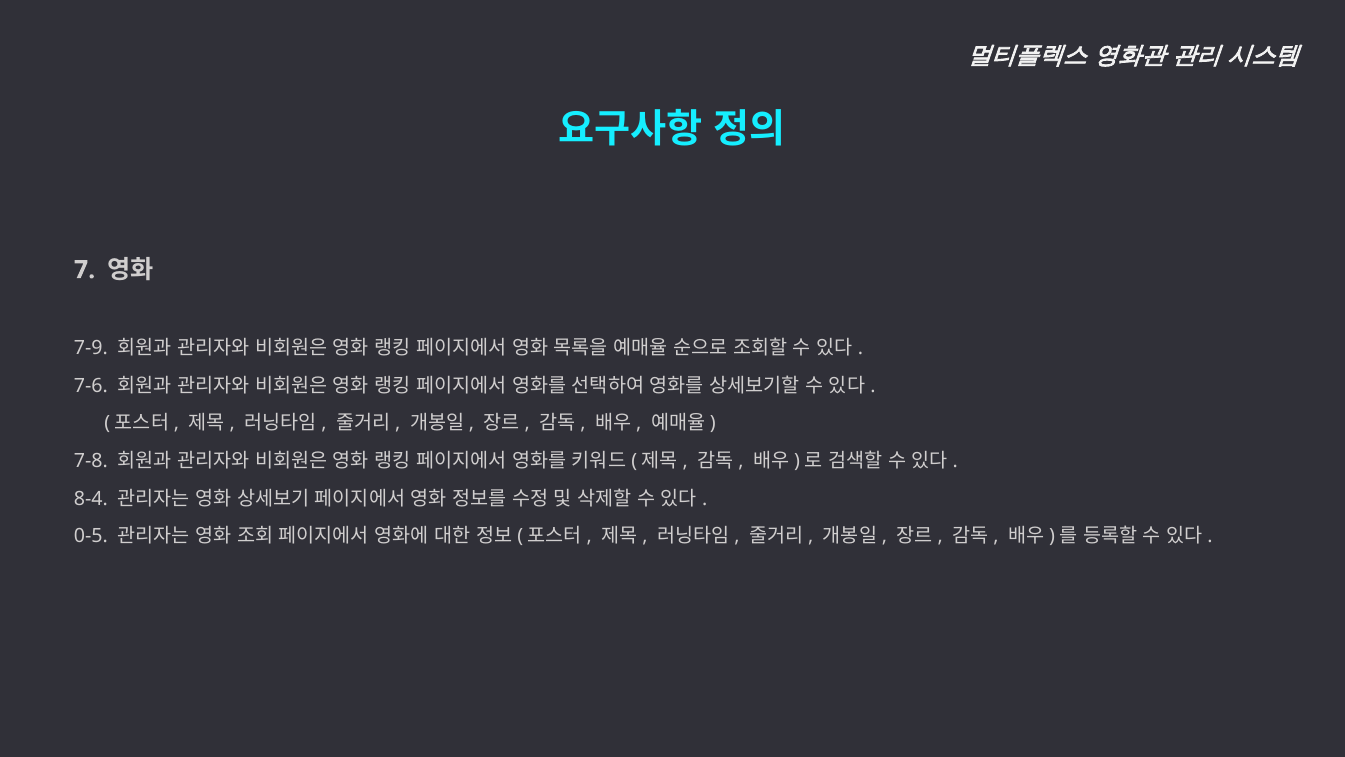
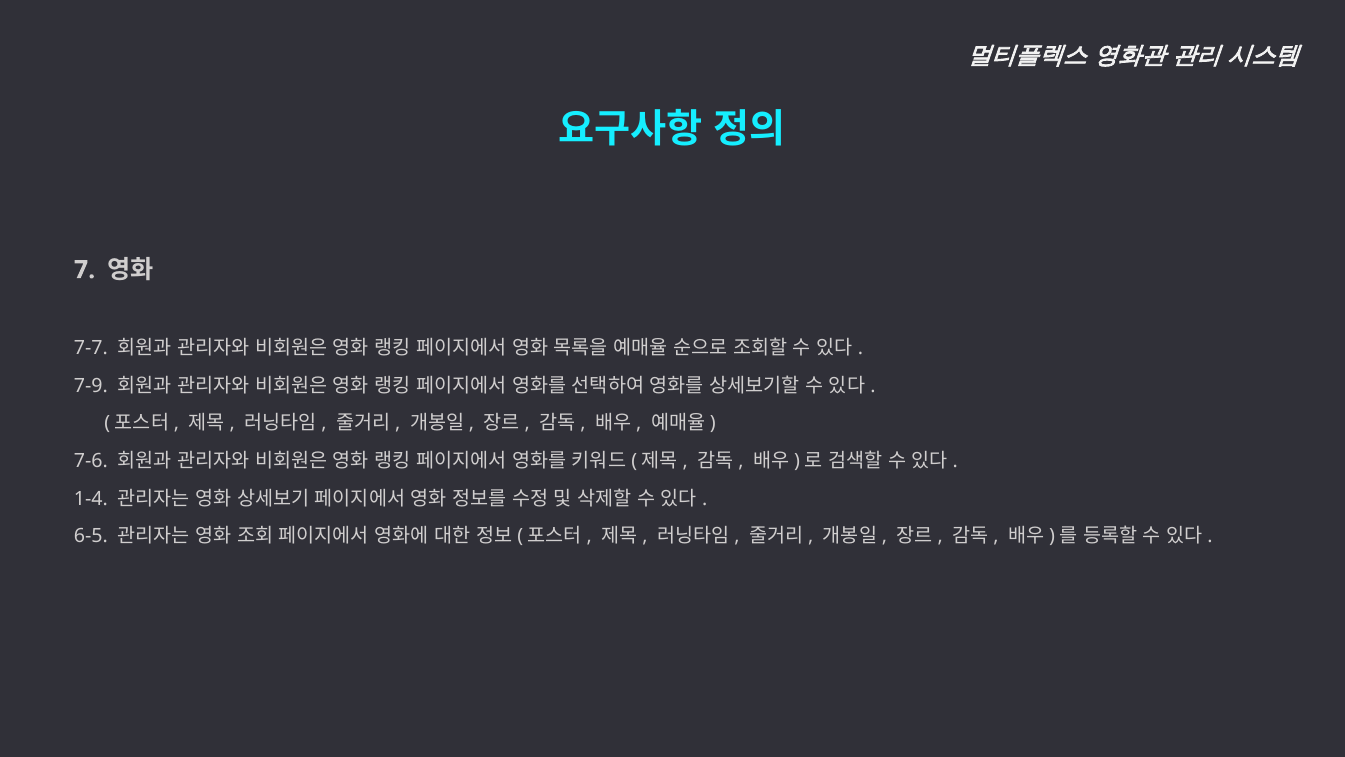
7-9: 7-9 -> 7-7
7-6: 7-6 -> 7-9
7-8: 7-8 -> 7-6
8-4: 8-4 -> 1-4
0-5: 0-5 -> 6-5
